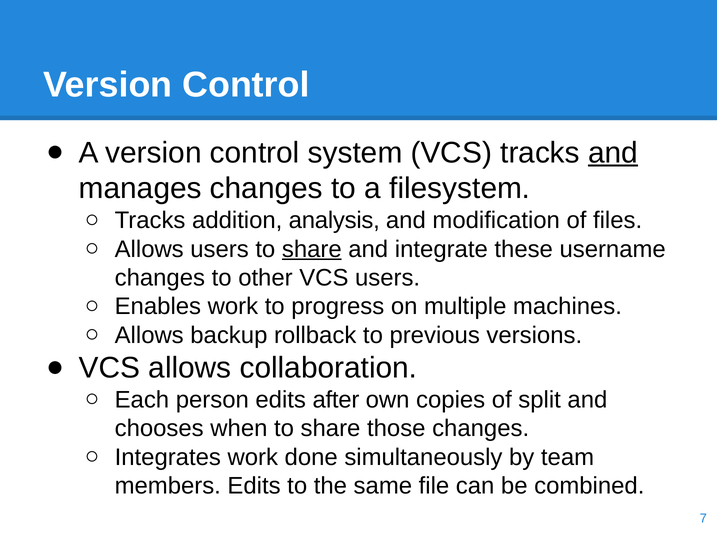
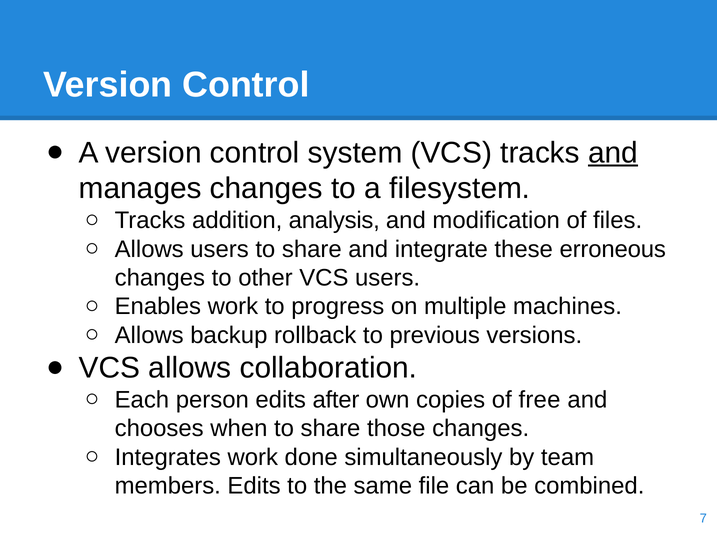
share at (312, 249) underline: present -> none
username: username -> erroneous
split: split -> free
